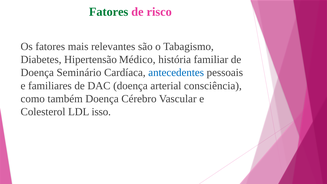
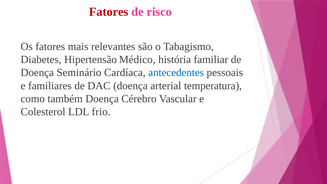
Fatores at (109, 12) colour: green -> red
consciência: consciência -> temperatura
isso: isso -> frio
